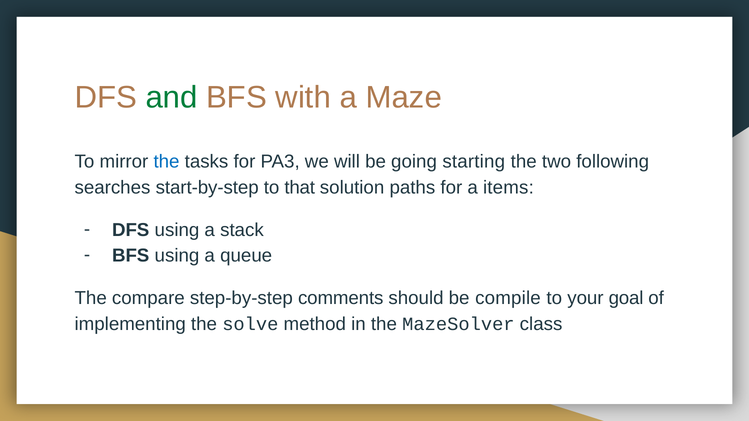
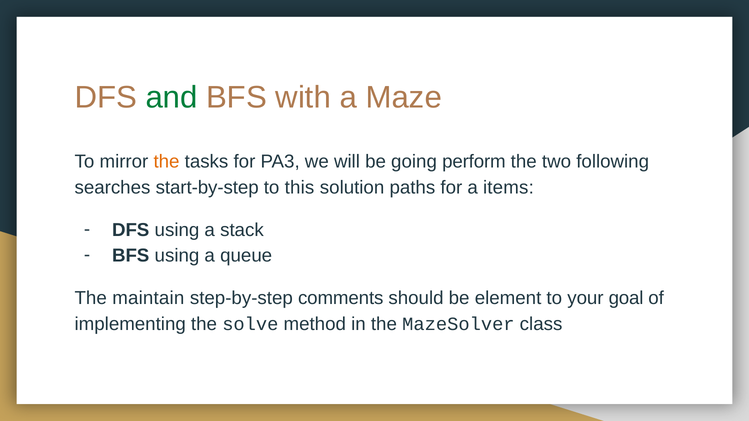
the at (167, 162) colour: blue -> orange
starting: starting -> perform
that: that -> this
compare: compare -> maintain
compile: compile -> element
